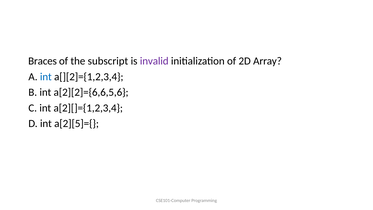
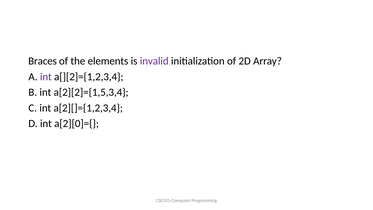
subscript: subscript -> elements
int at (46, 77) colour: blue -> purple
a[2][2]={6,6,5,6: a[2][2]={6,6,5,6 -> a[2][2]={1,5,3,4
a[2][5]={: a[2][5]={ -> a[2][0]={
